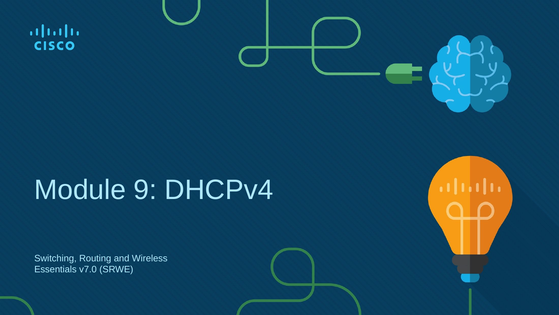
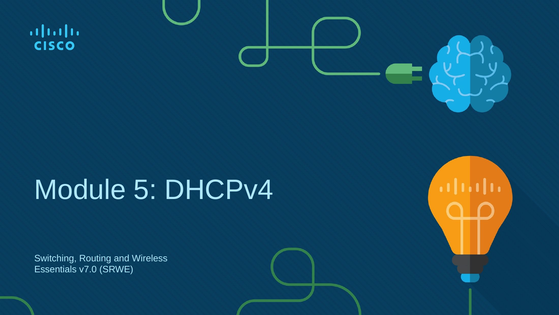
9: 9 -> 5
